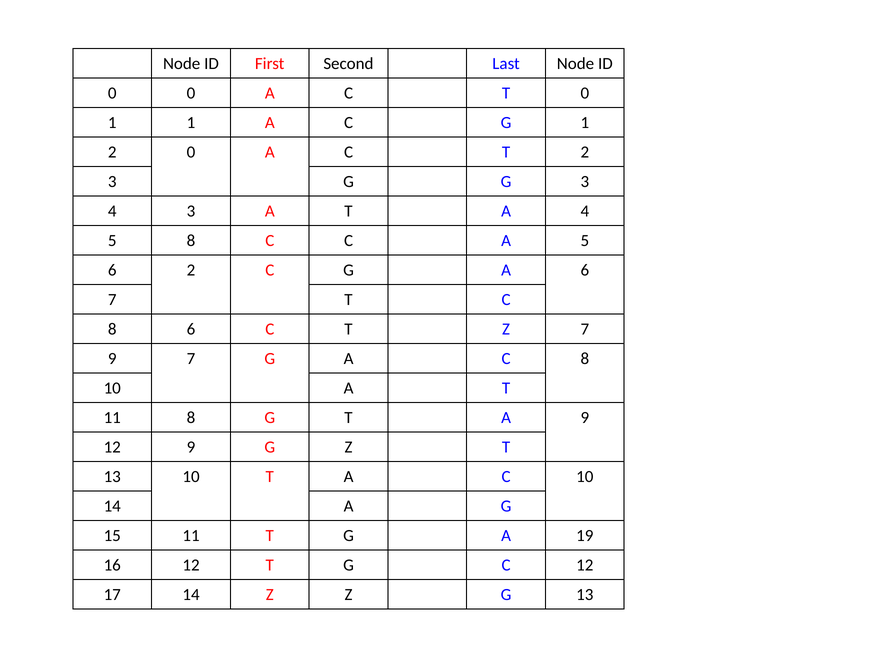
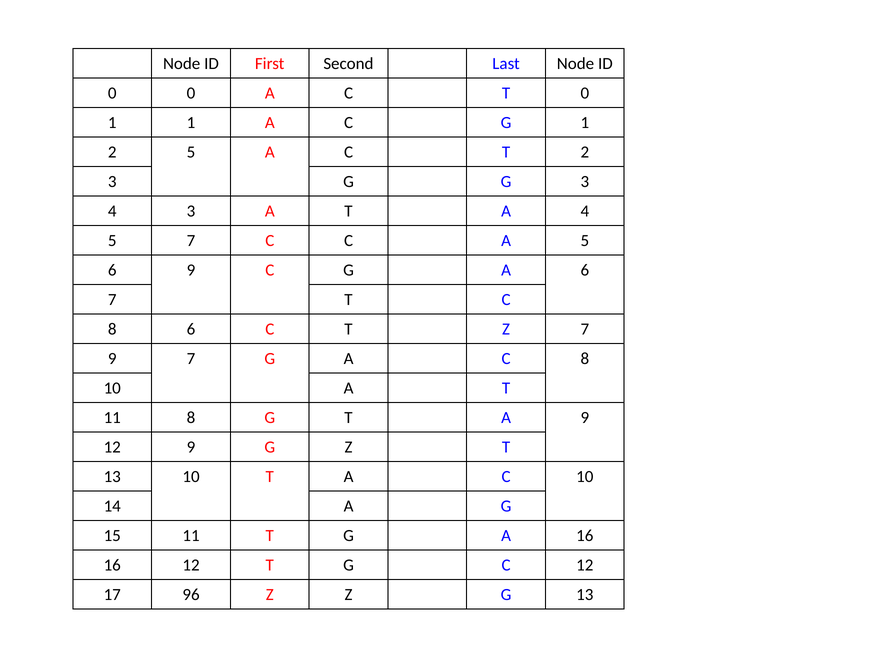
2 0: 0 -> 5
5 8: 8 -> 7
6 2: 2 -> 9
A 19: 19 -> 16
17 14: 14 -> 96
